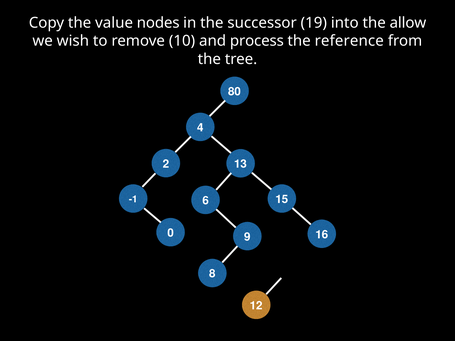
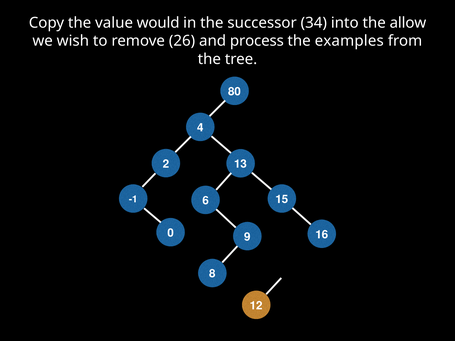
nodes: nodes -> would
19: 19 -> 34
10: 10 -> 26
reference: reference -> examples
